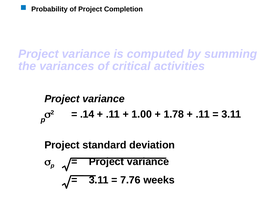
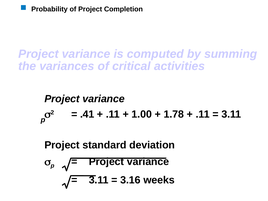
.14: .14 -> .41
7.76: 7.76 -> 3.16
